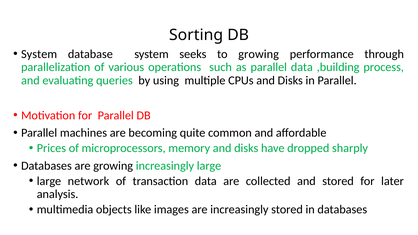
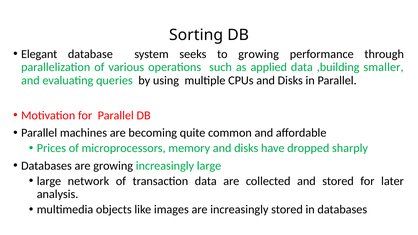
System at (39, 54): System -> Elegant
as parallel: parallel -> applied
process: process -> smaller
